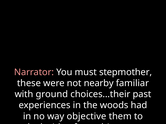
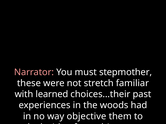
nearby: nearby -> stretch
ground: ground -> learned
